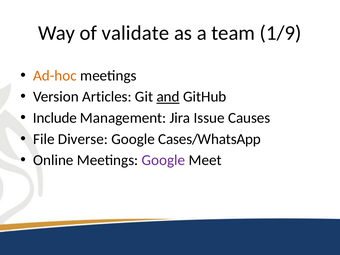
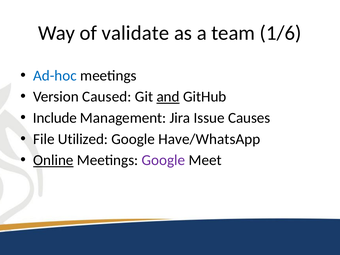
1/9: 1/9 -> 1/6
Ad-hoc colour: orange -> blue
Articles: Articles -> Caused
Diverse: Diverse -> Utilized
Cases/WhatsApp: Cases/WhatsApp -> Have/WhatsApp
Online underline: none -> present
